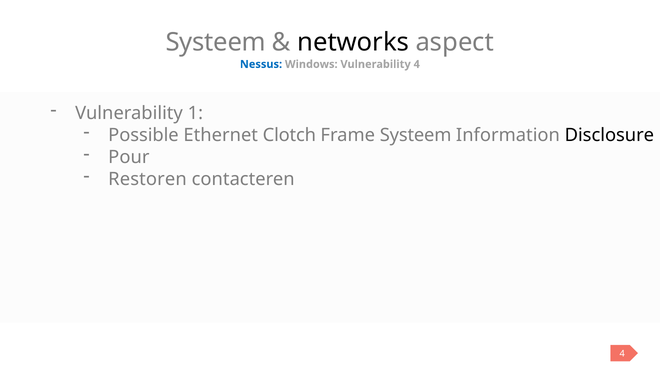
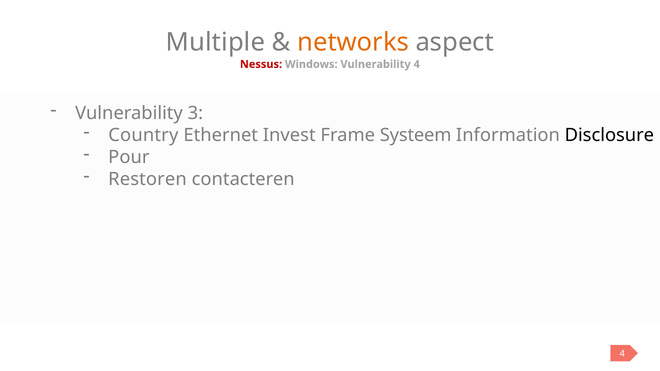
Systeem at (216, 42): Systeem -> Multiple
networks colour: black -> orange
Nessus colour: blue -> red
1: 1 -> 3
Possible: Possible -> Country
Clotch: Clotch -> Invest
